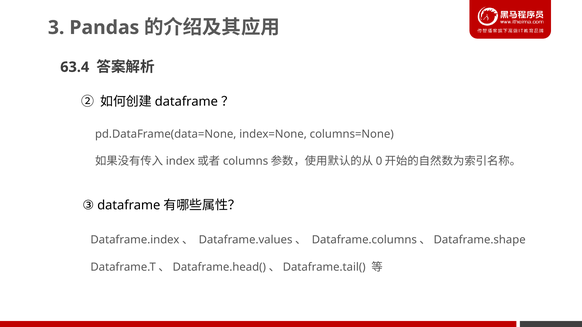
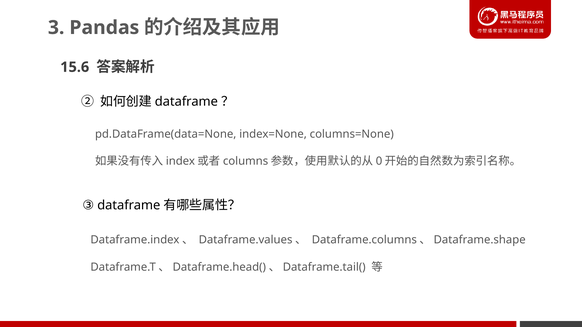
63.4: 63.4 -> 15.6
